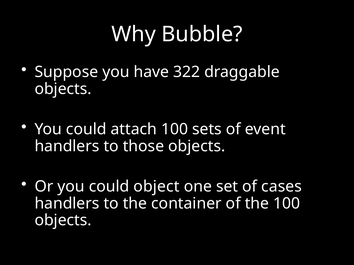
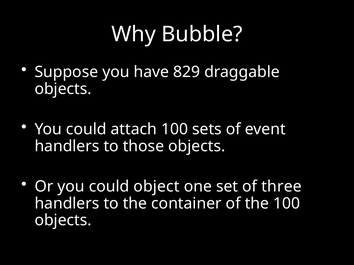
322: 322 -> 829
cases: cases -> three
